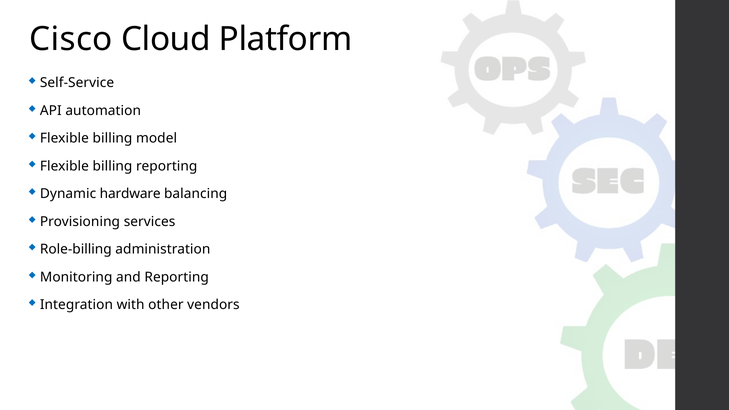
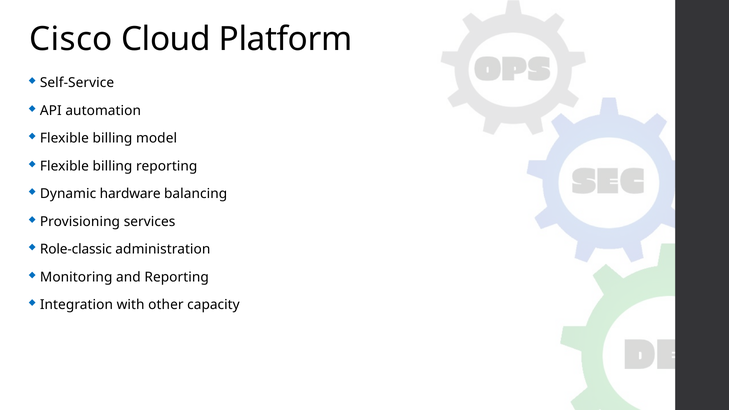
Role-billing: Role-billing -> Role-classic
vendors: vendors -> capacity
